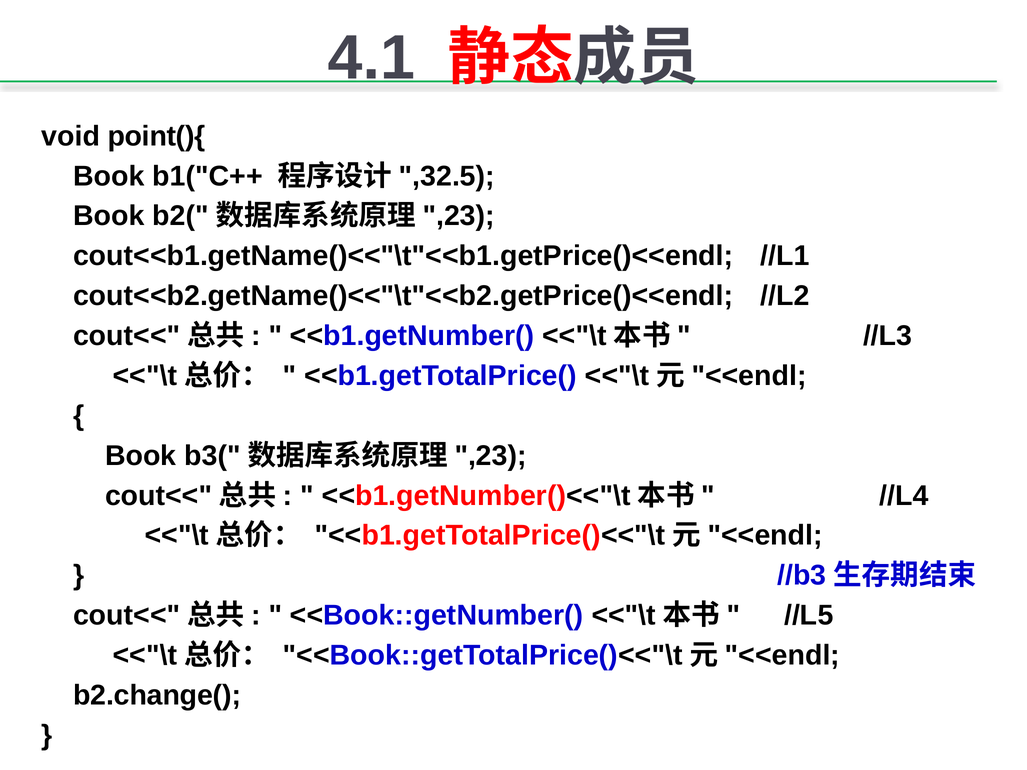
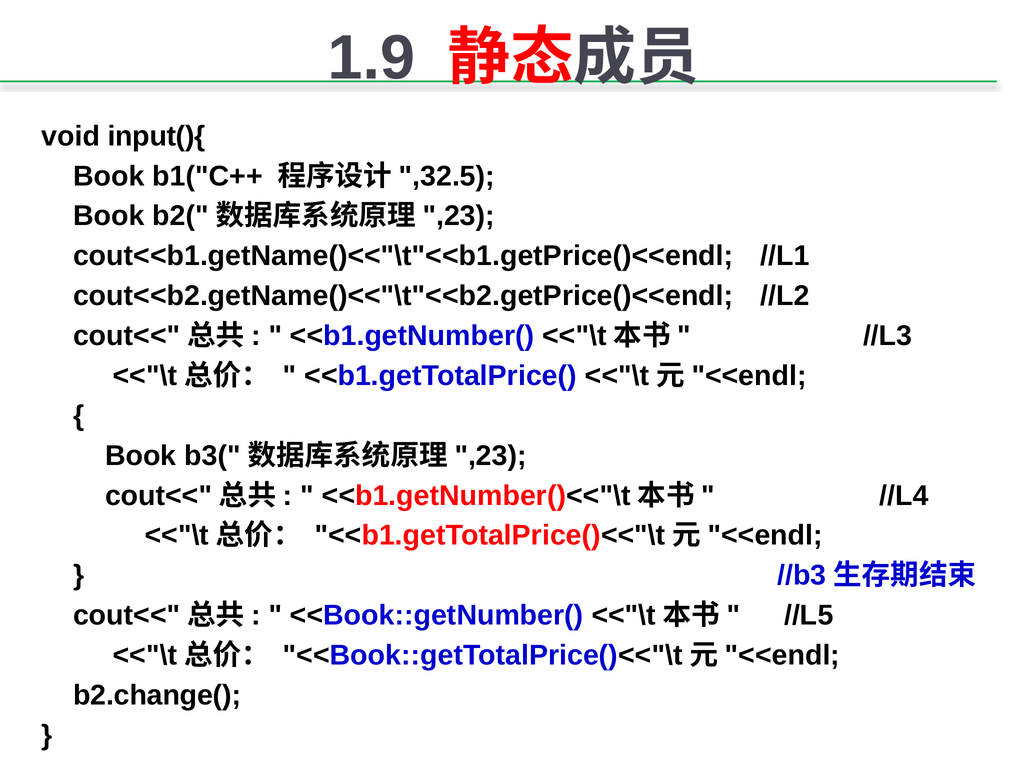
4.1: 4.1 -> 1.9
point(){: point(){ -> input(){
